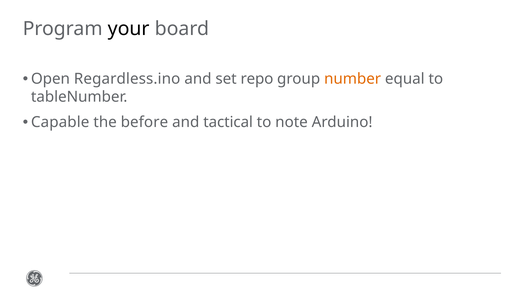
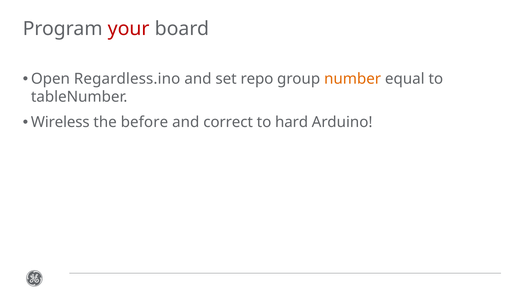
your colour: black -> red
Capable: Capable -> Wireless
tactical: tactical -> correct
note: note -> hard
